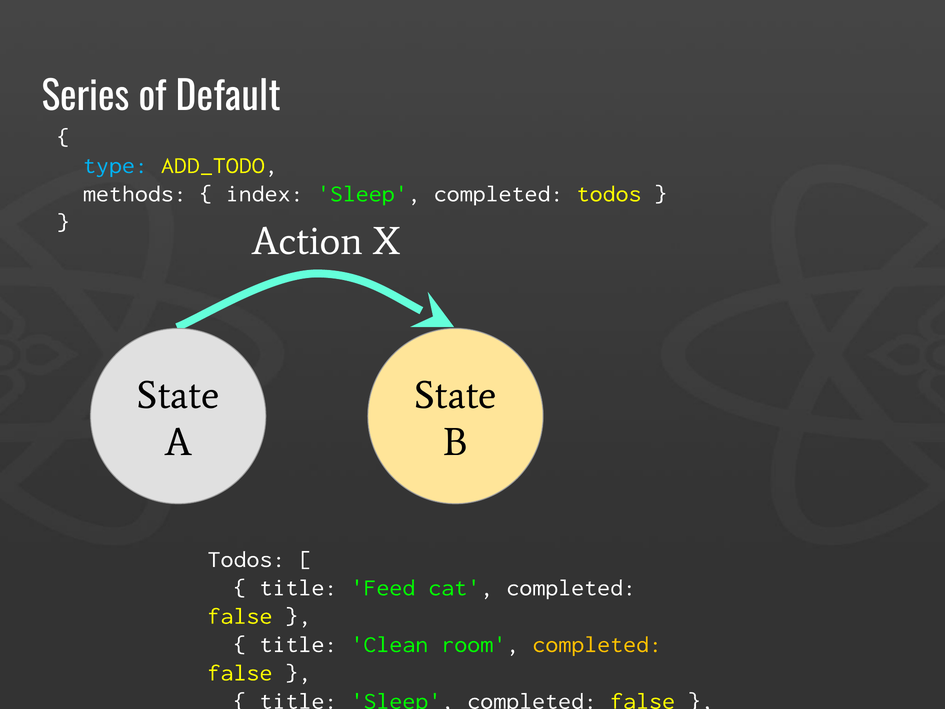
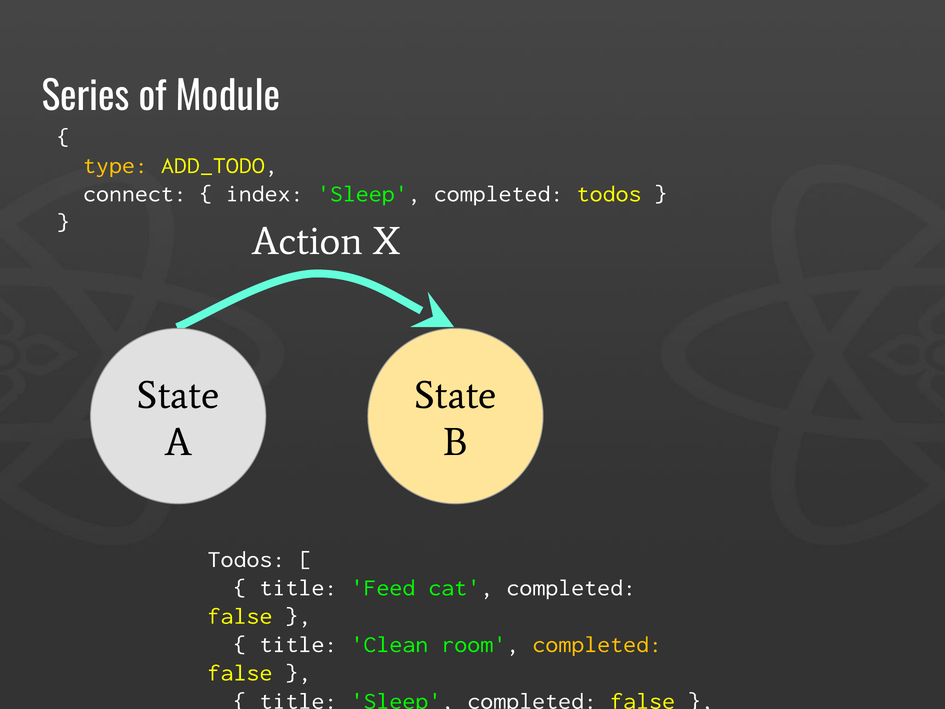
Default: Default -> Module
type colour: light blue -> yellow
methods: methods -> connect
